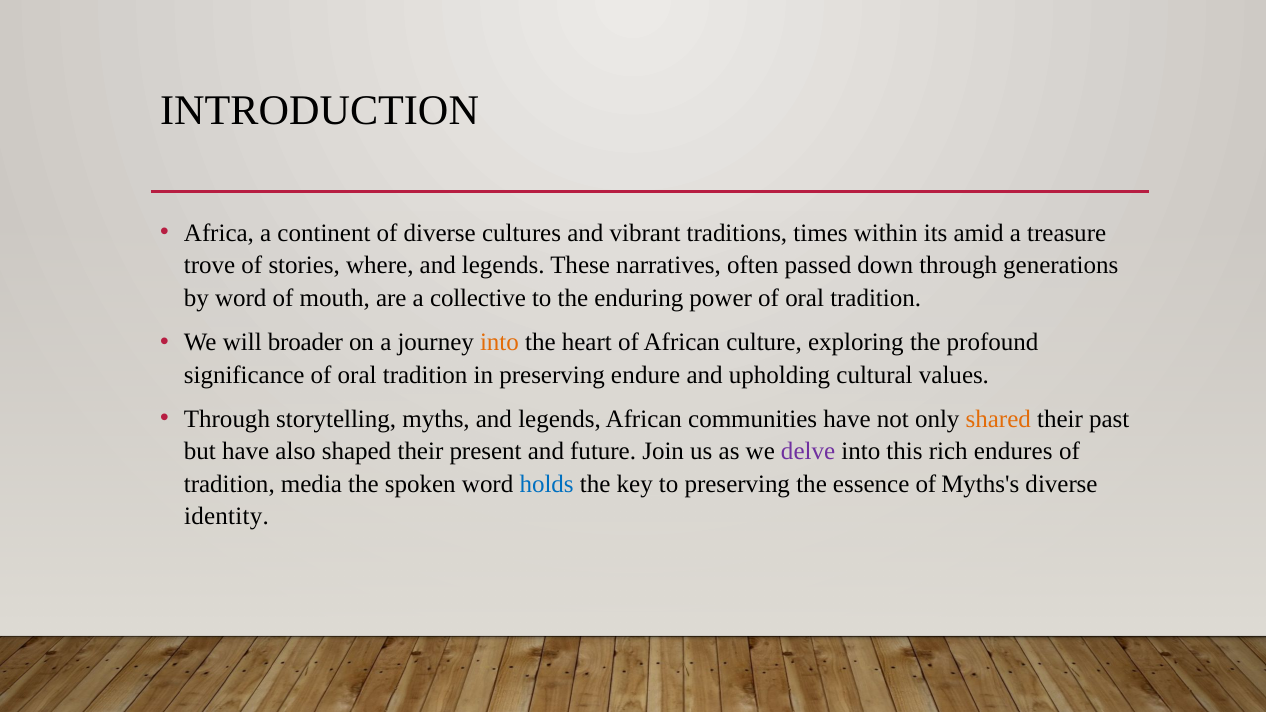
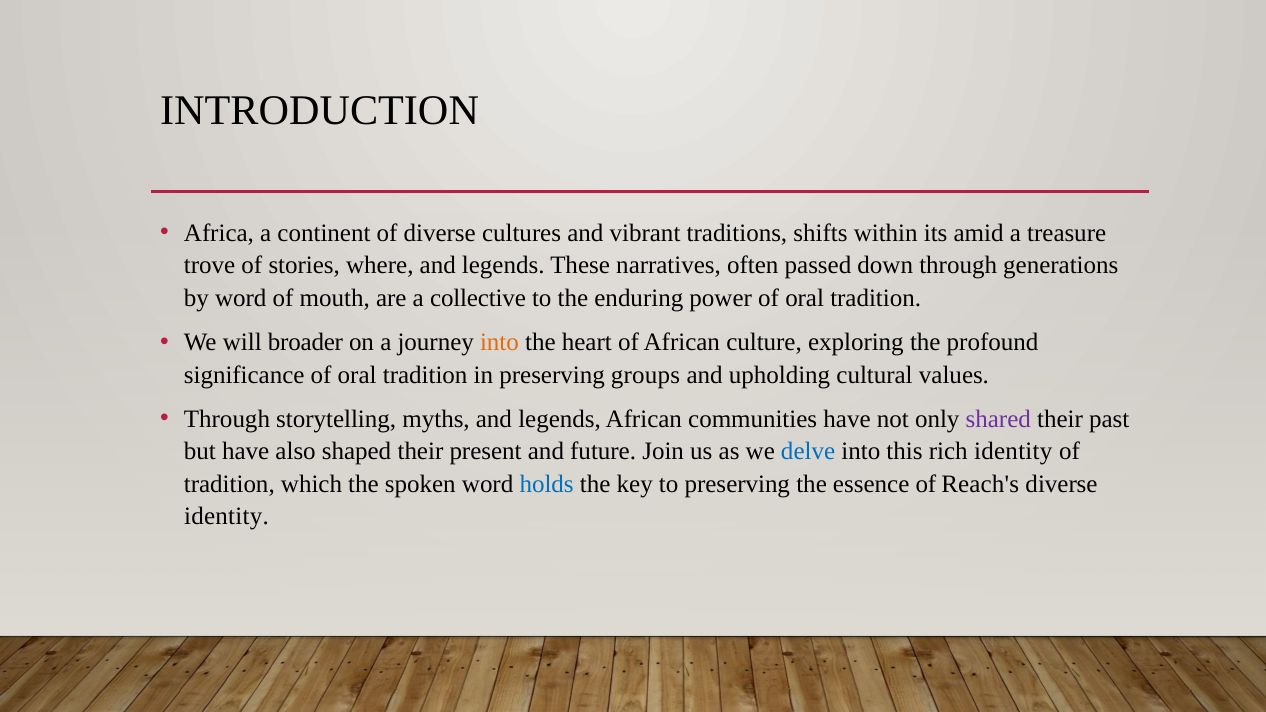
times: times -> shifts
endure: endure -> groups
shared colour: orange -> purple
delve colour: purple -> blue
rich endures: endures -> identity
media: media -> which
Myths's: Myths's -> Reach's
